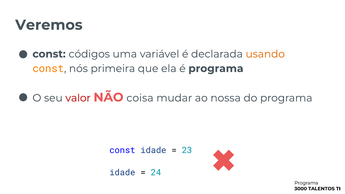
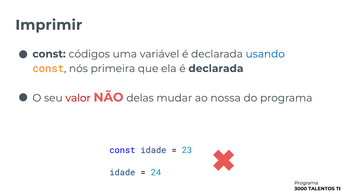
Veremos: Veremos -> Imprimir
usando colour: orange -> blue
ela é programa: programa -> declarada
coisa: coisa -> delas
